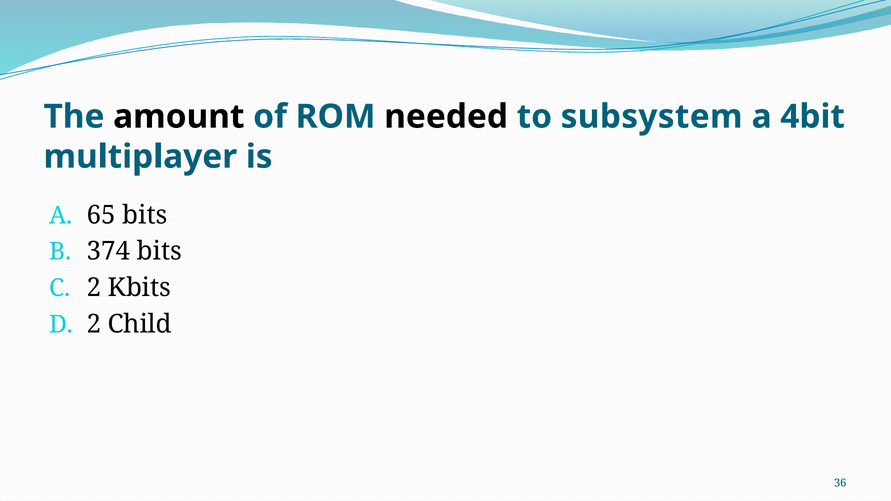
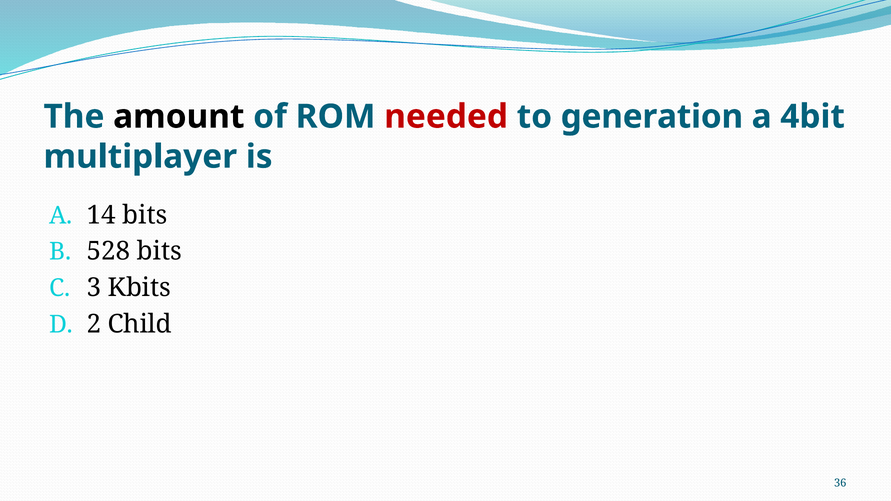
needed colour: black -> red
subsystem: subsystem -> generation
65: 65 -> 14
374: 374 -> 528
2 at (94, 288): 2 -> 3
